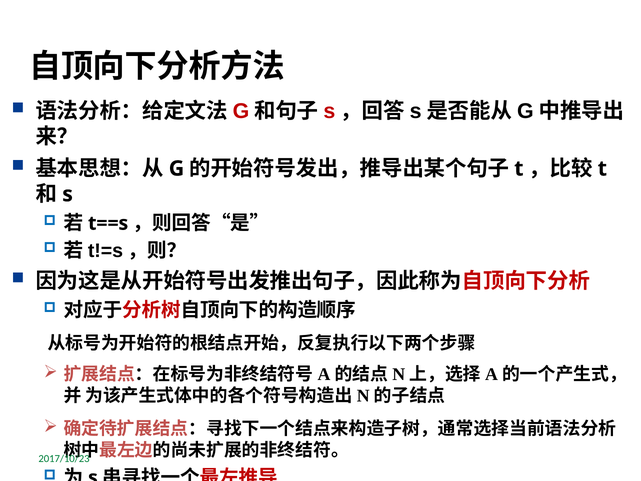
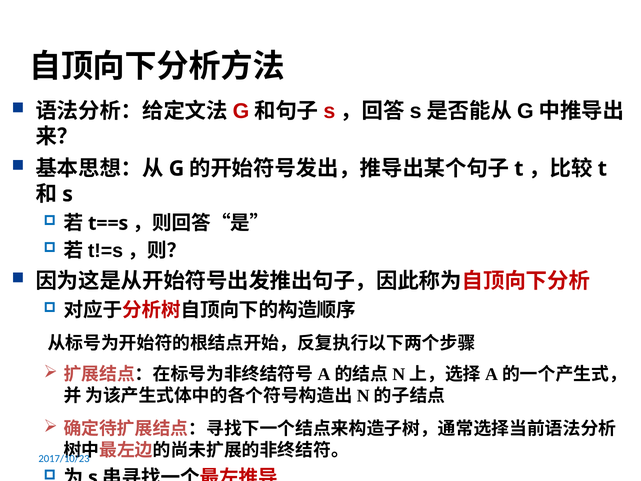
2017/10/23 colour: green -> blue
